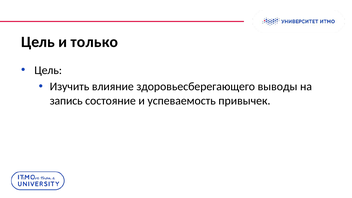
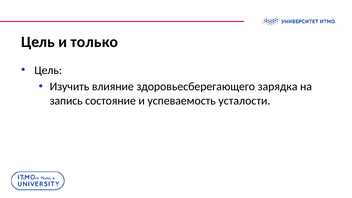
выводы: выводы -> зарядка
привычек: привычек -> усталости
